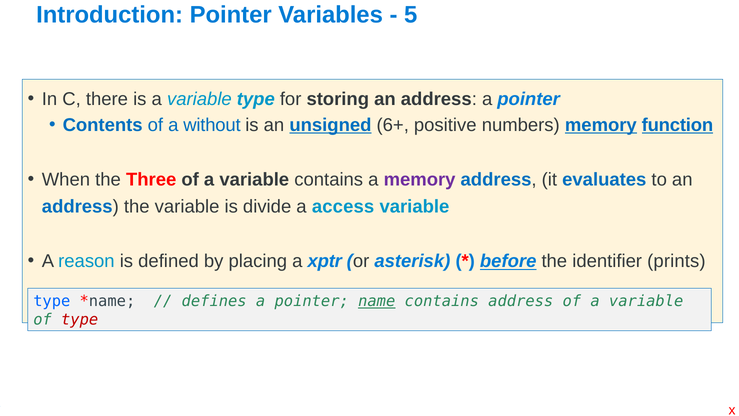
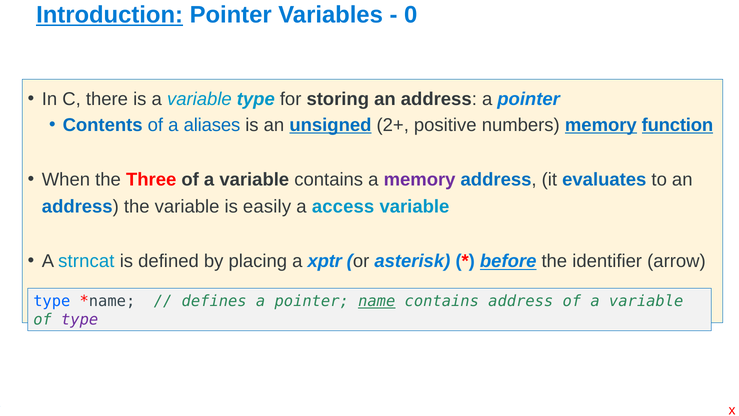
Introduction underline: none -> present
5: 5 -> 0
without: without -> aliases
6+: 6+ -> 2+
divide: divide -> easily
reason: reason -> strncat
prints: prints -> arrow
type at (80, 320) colour: red -> purple
